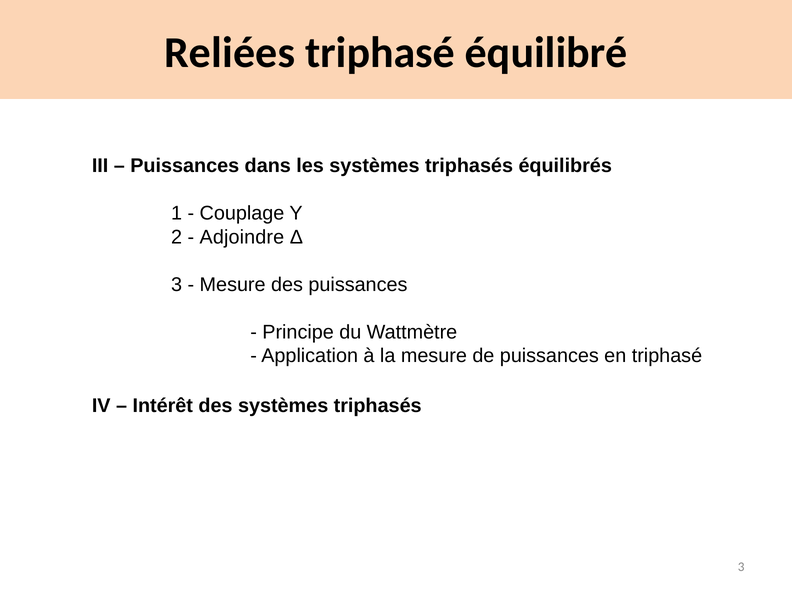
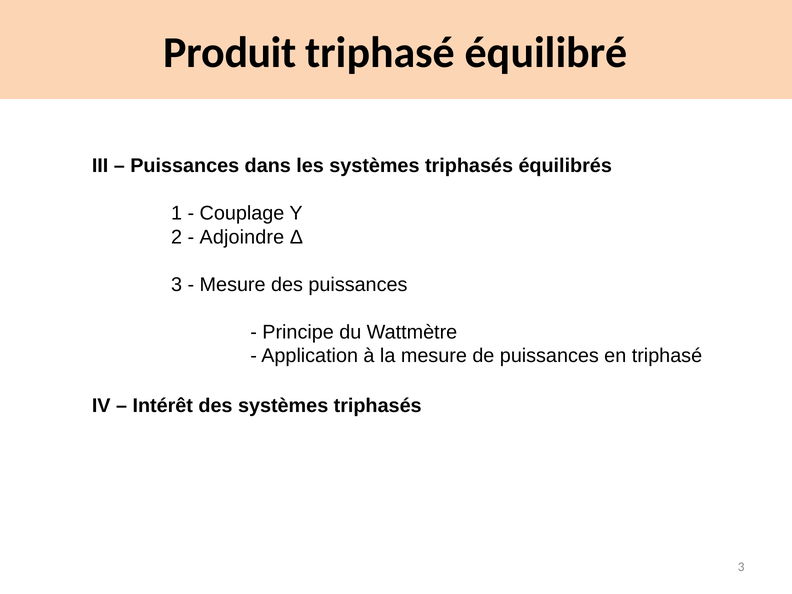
Reliées: Reliées -> Produit
